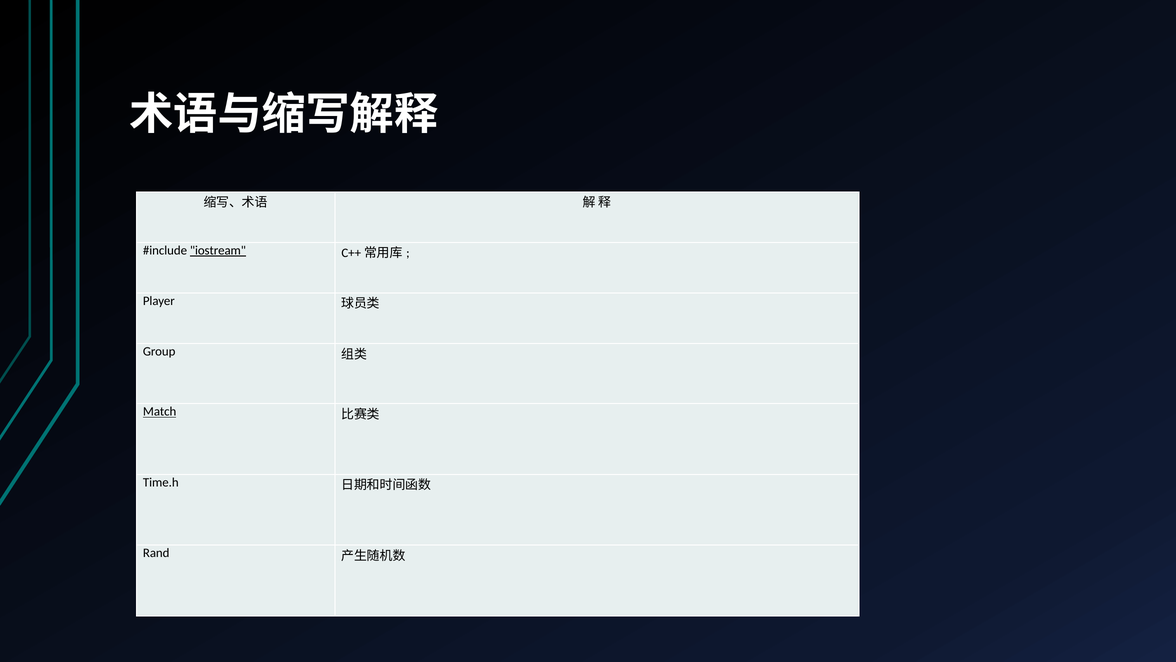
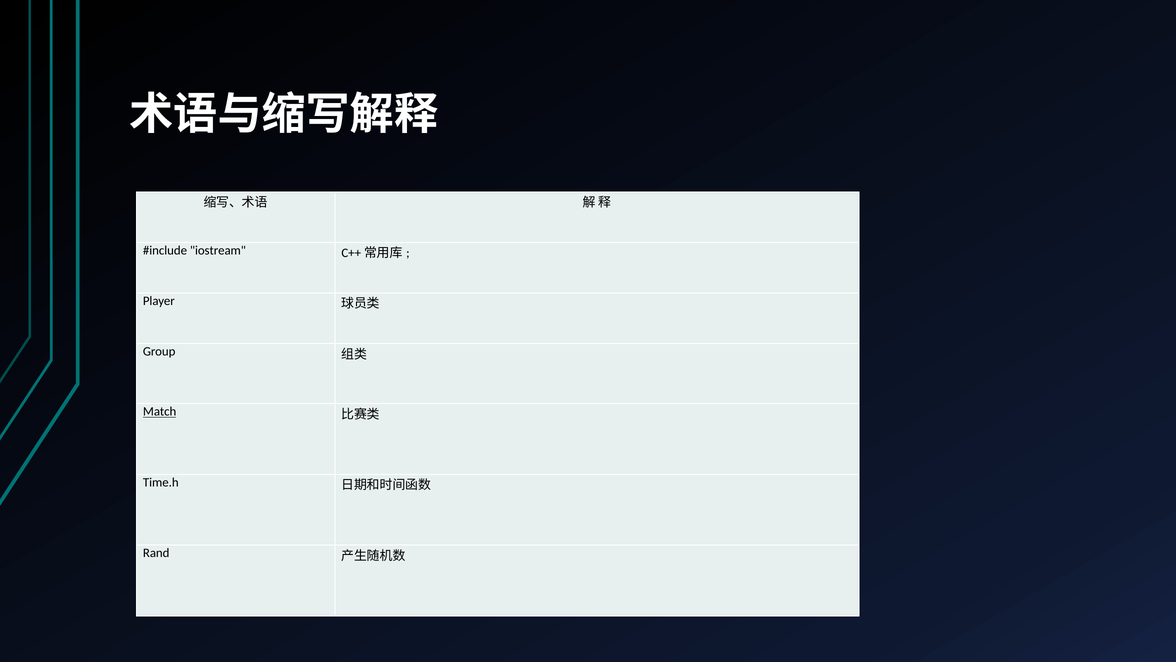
iostream underline: present -> none
